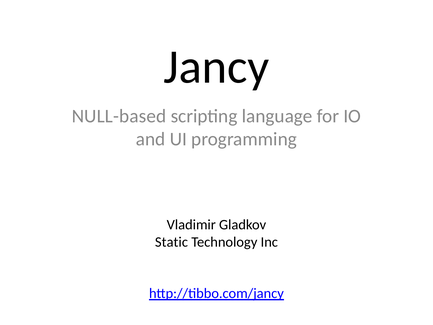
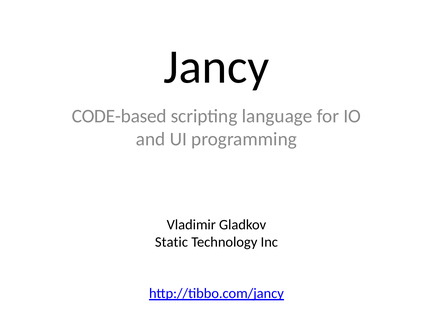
NULL-based: NULL-based -> CODE-based
